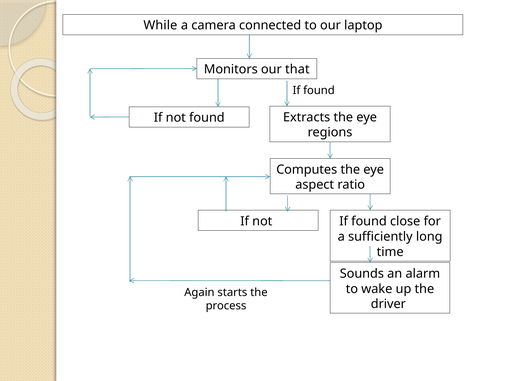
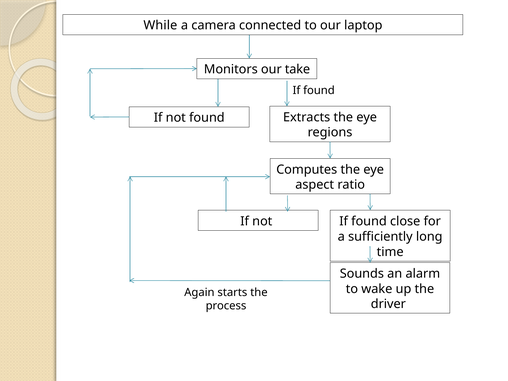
that: that -> take
